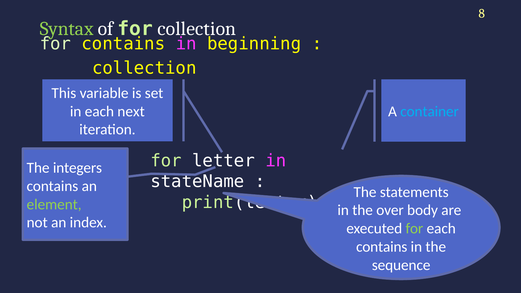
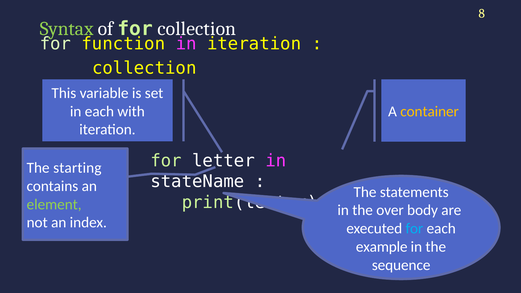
for contains: contains -> function
in beginning: beginning -> iteration
next: next -> with
container colour: light blue -> yellow
integers: integers -> starting
for at (414, 229) colour: light green -> light blue
contains at (382, 247): contains -> example
